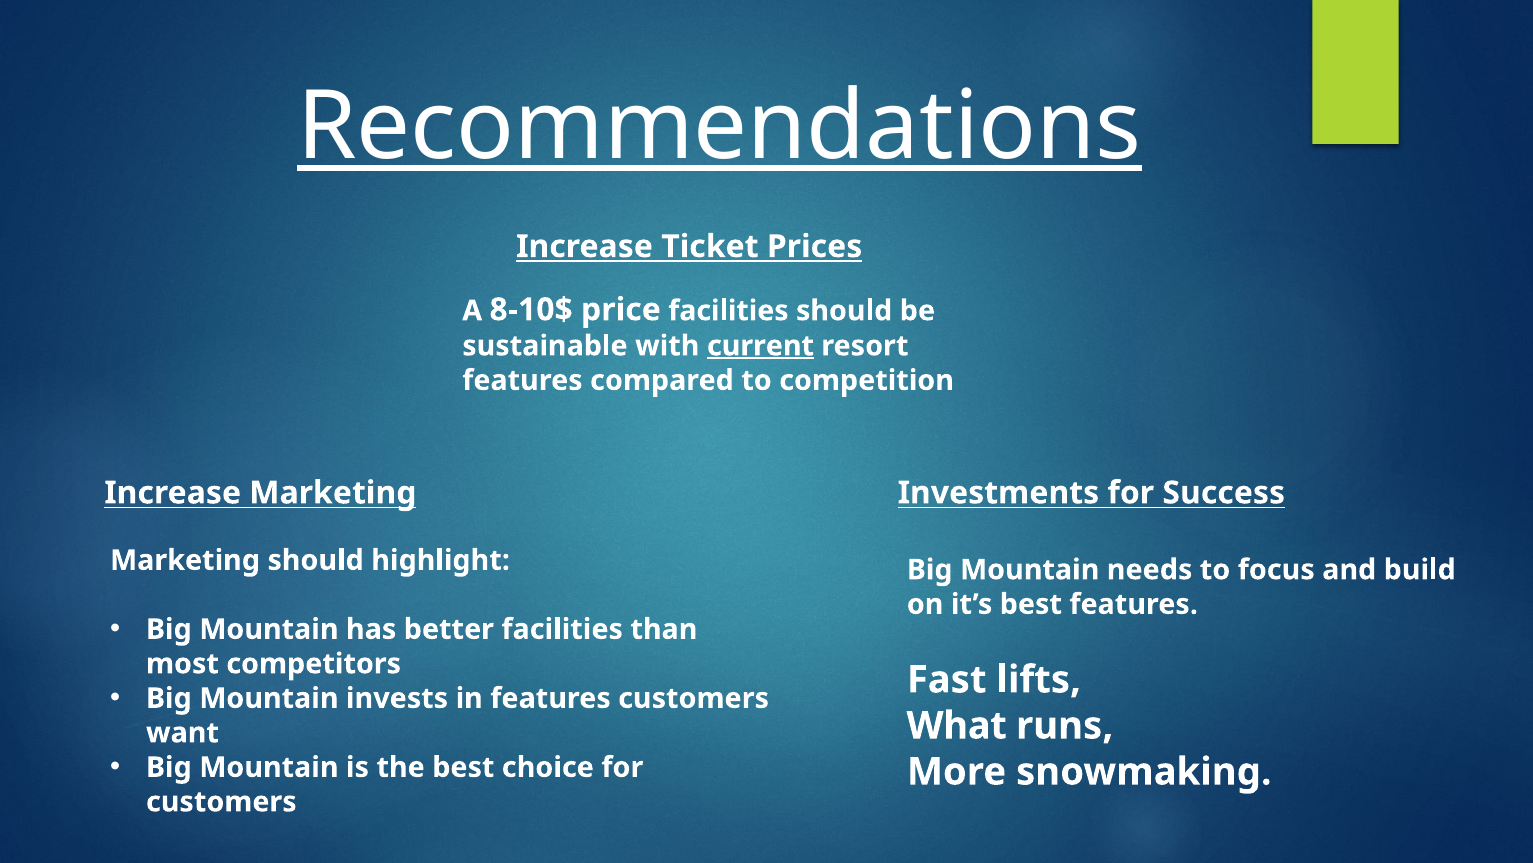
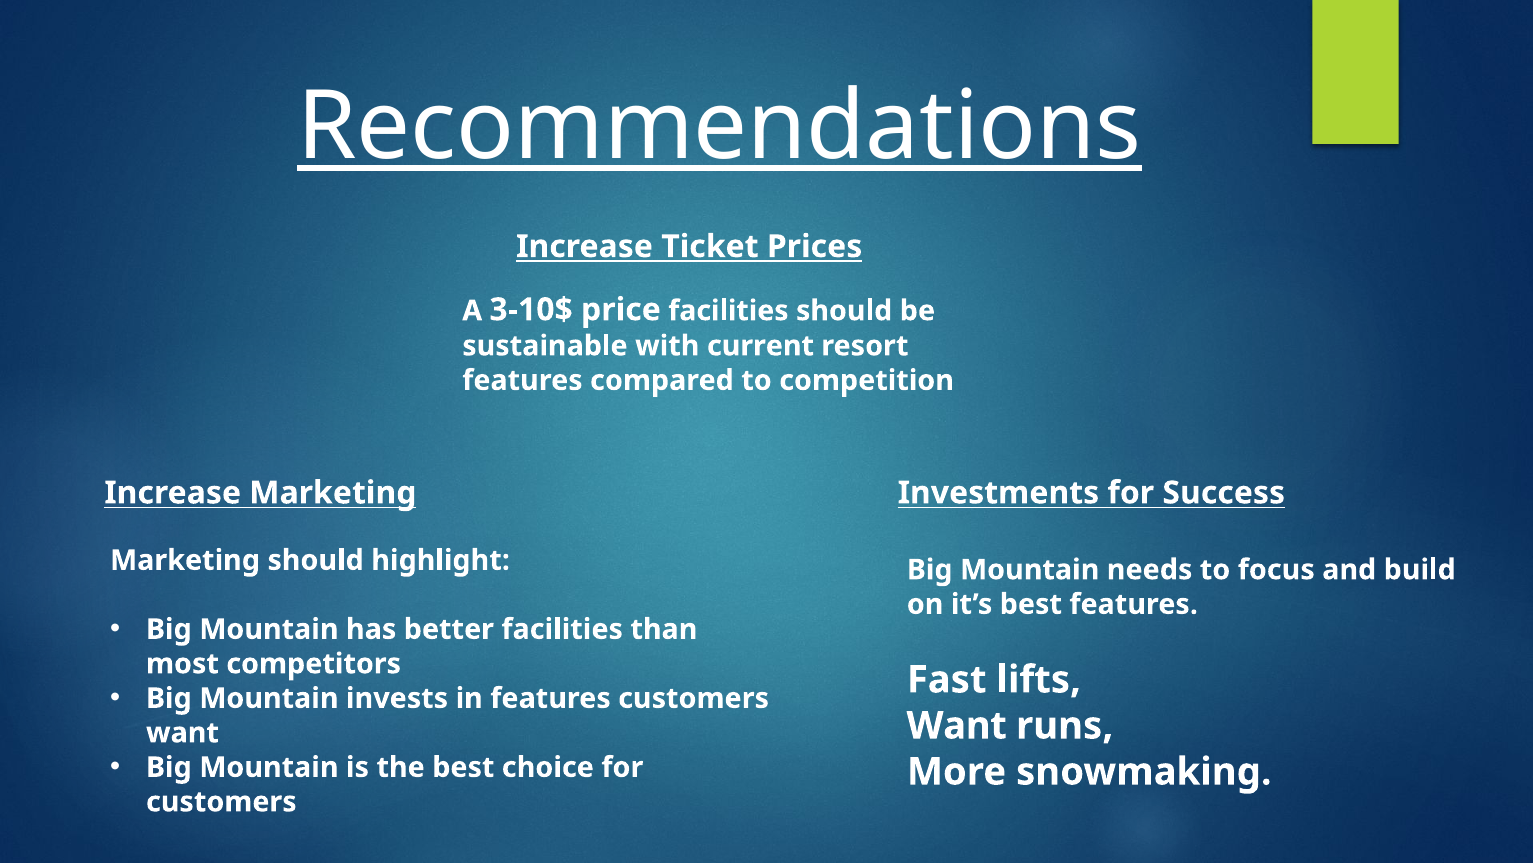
8-10$: 8-10$ -> 3-10$
current underline: present -> none
What at (957, 725): What -> Want
